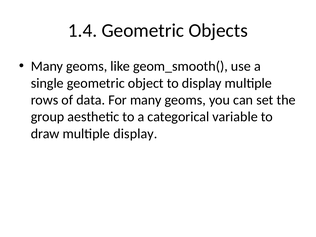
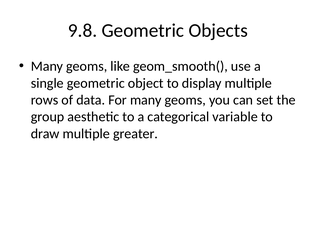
1.4: 1.4 -> 9.8
multiple display: display -> greater
